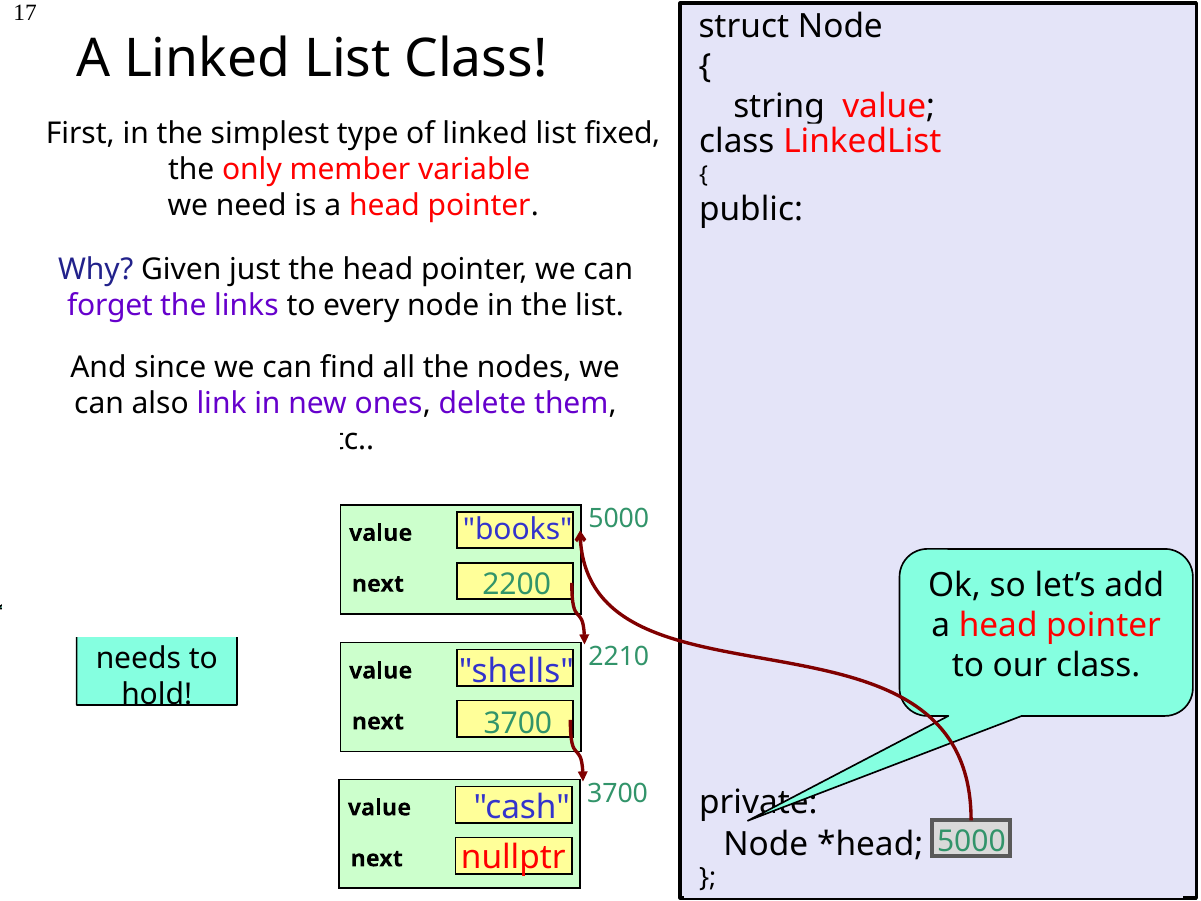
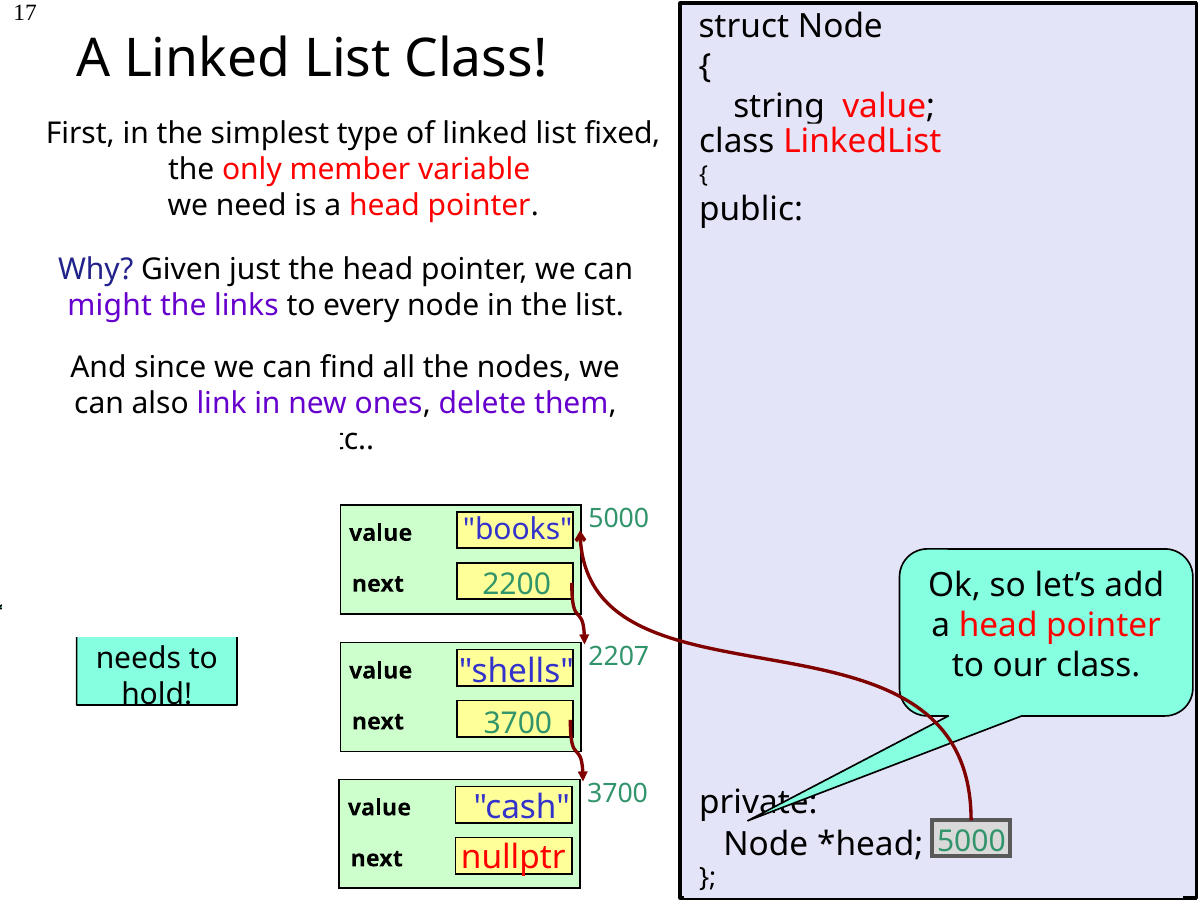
forget: forget -> might
2210: 2210 -> 2207
